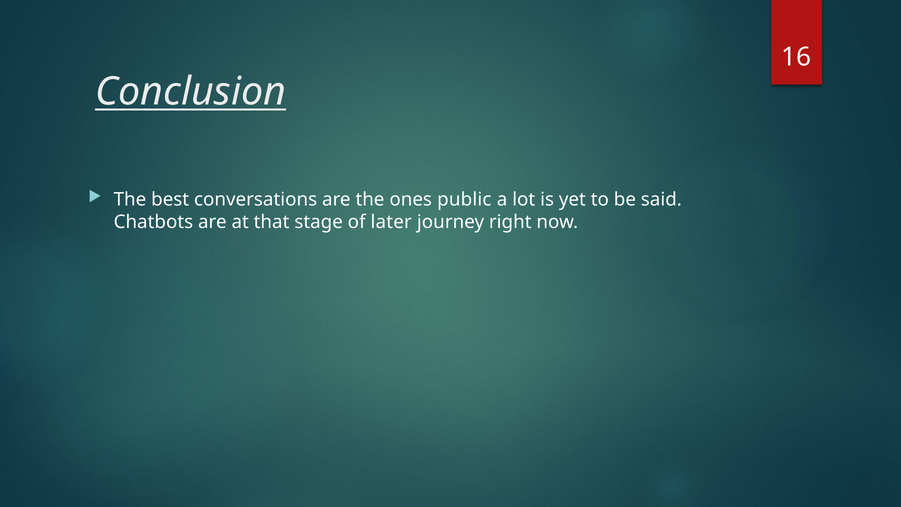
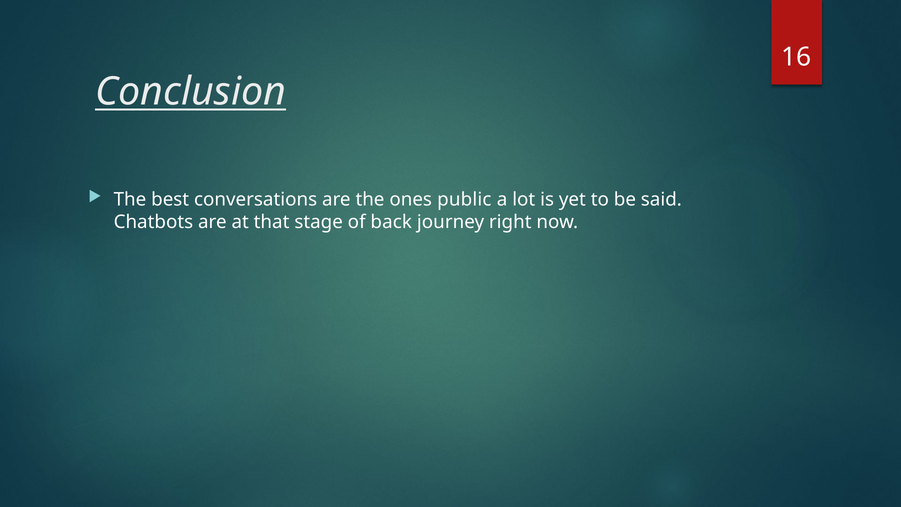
later: later -> back
